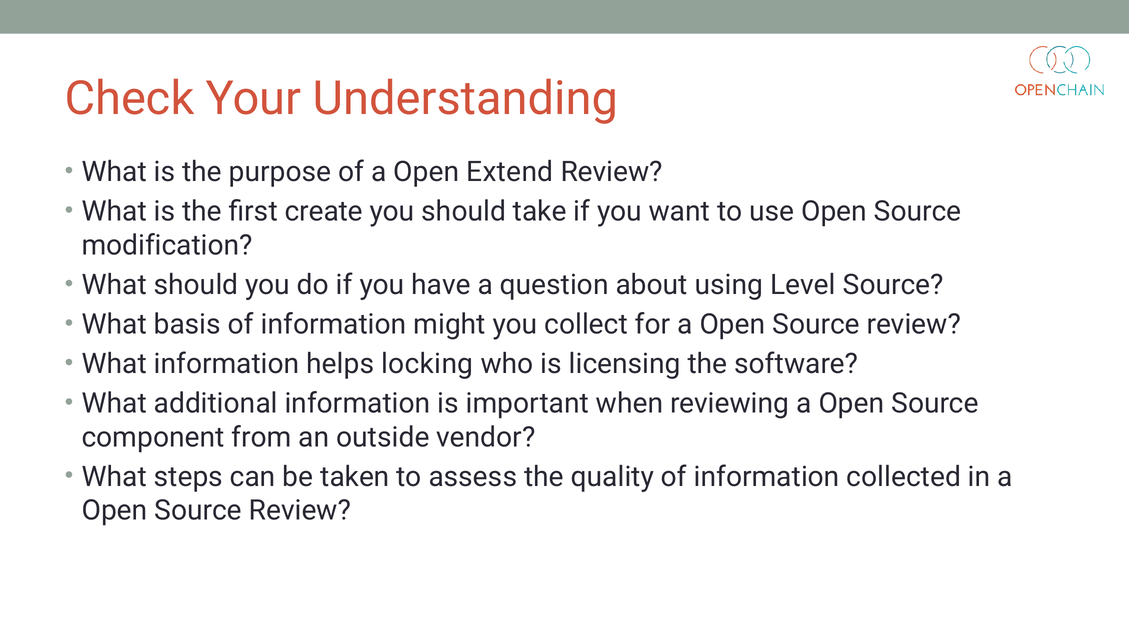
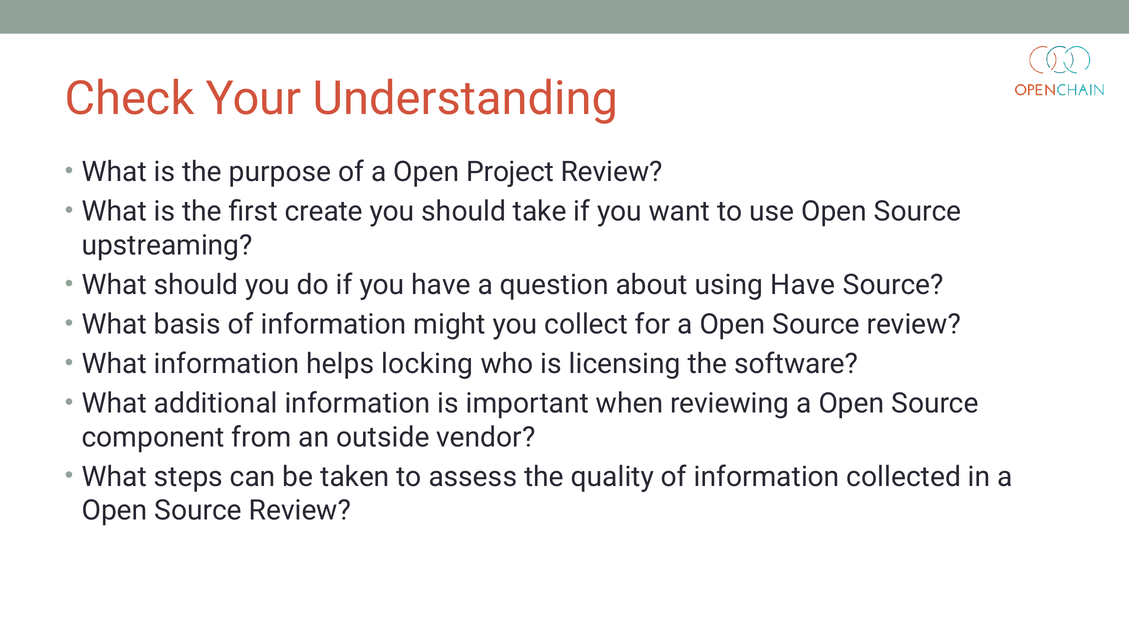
Extend: Extend -> Project
modification: modification -> upstreaming
using Level: Level -> Have
